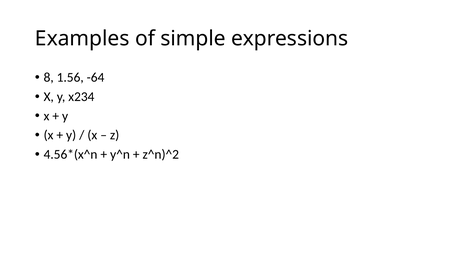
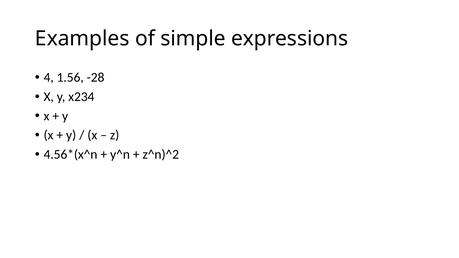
8: 8 -> 4
-64: -64 -> -28
